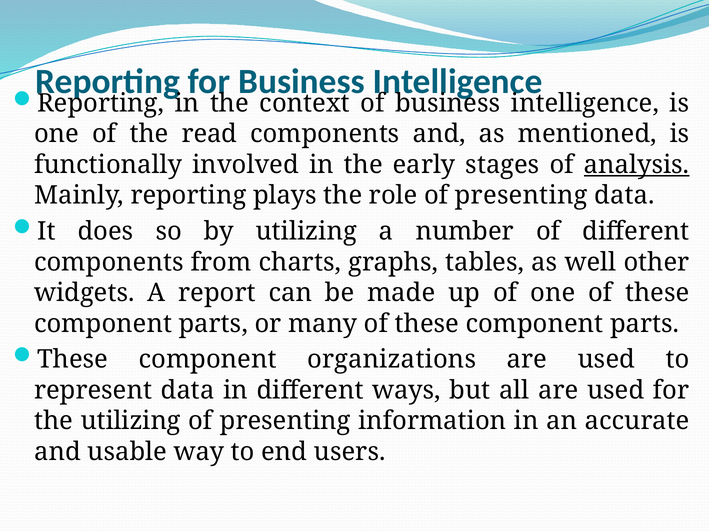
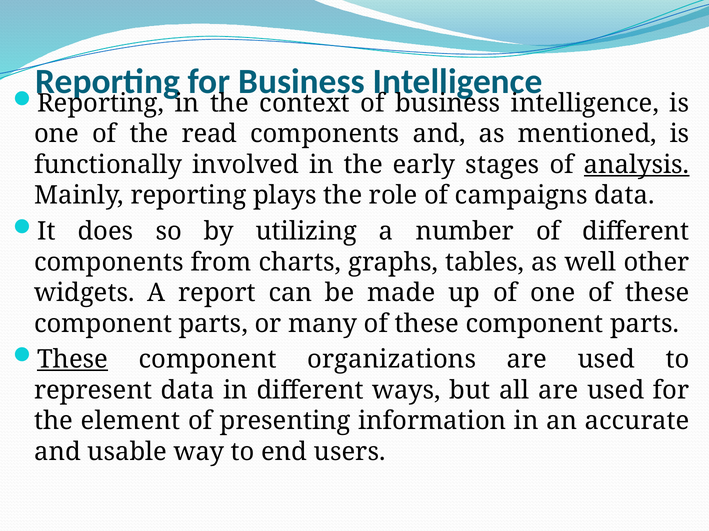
role of presenting: presenting -> campaigns
These at (73, 360) underline: none -> present
the utilizing: utilizing -> element
